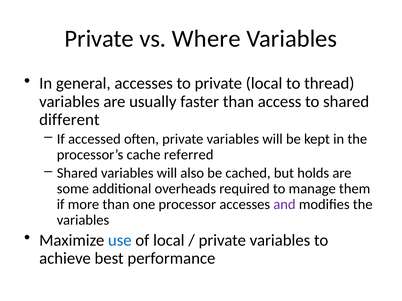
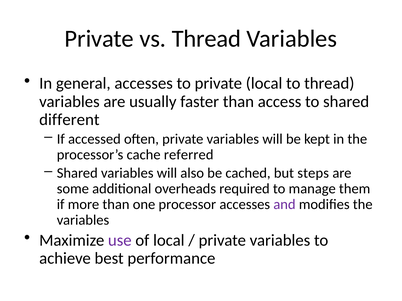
vs Where: Where -> Thread
holds: holds -> steps
use colour: blue -> purple
